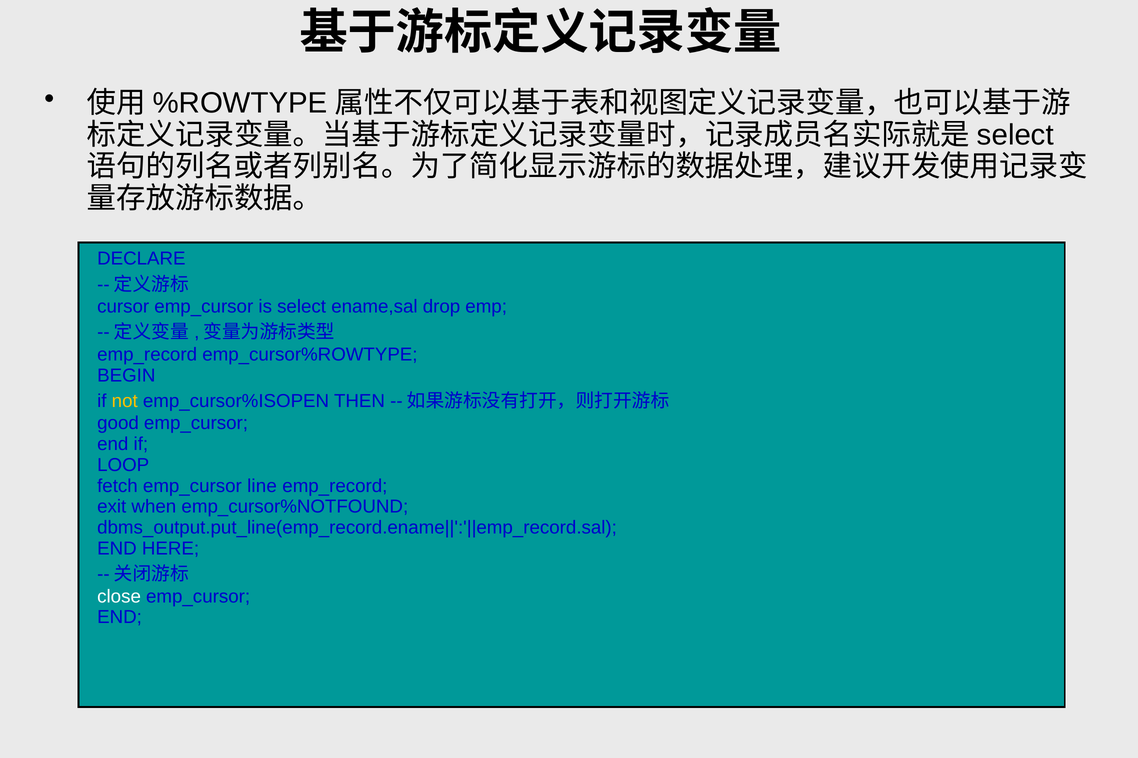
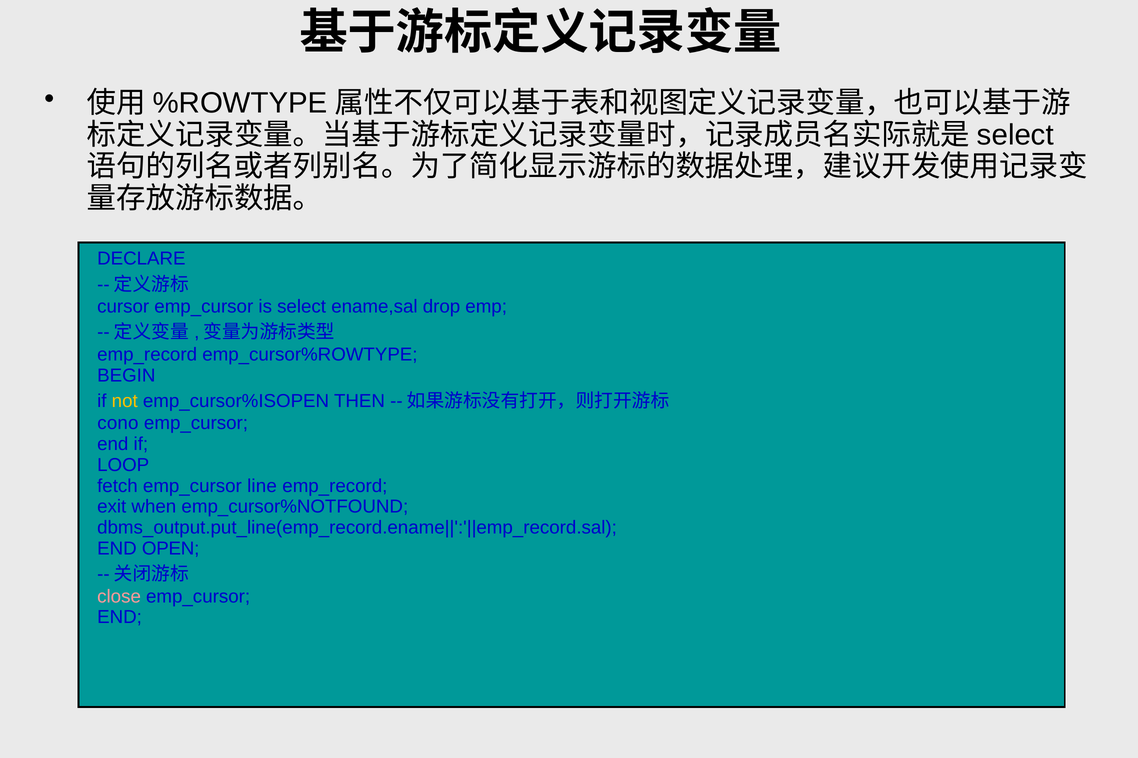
good: good -> cono
HERE: HERE -> OPEN
close colour: white -> pink
